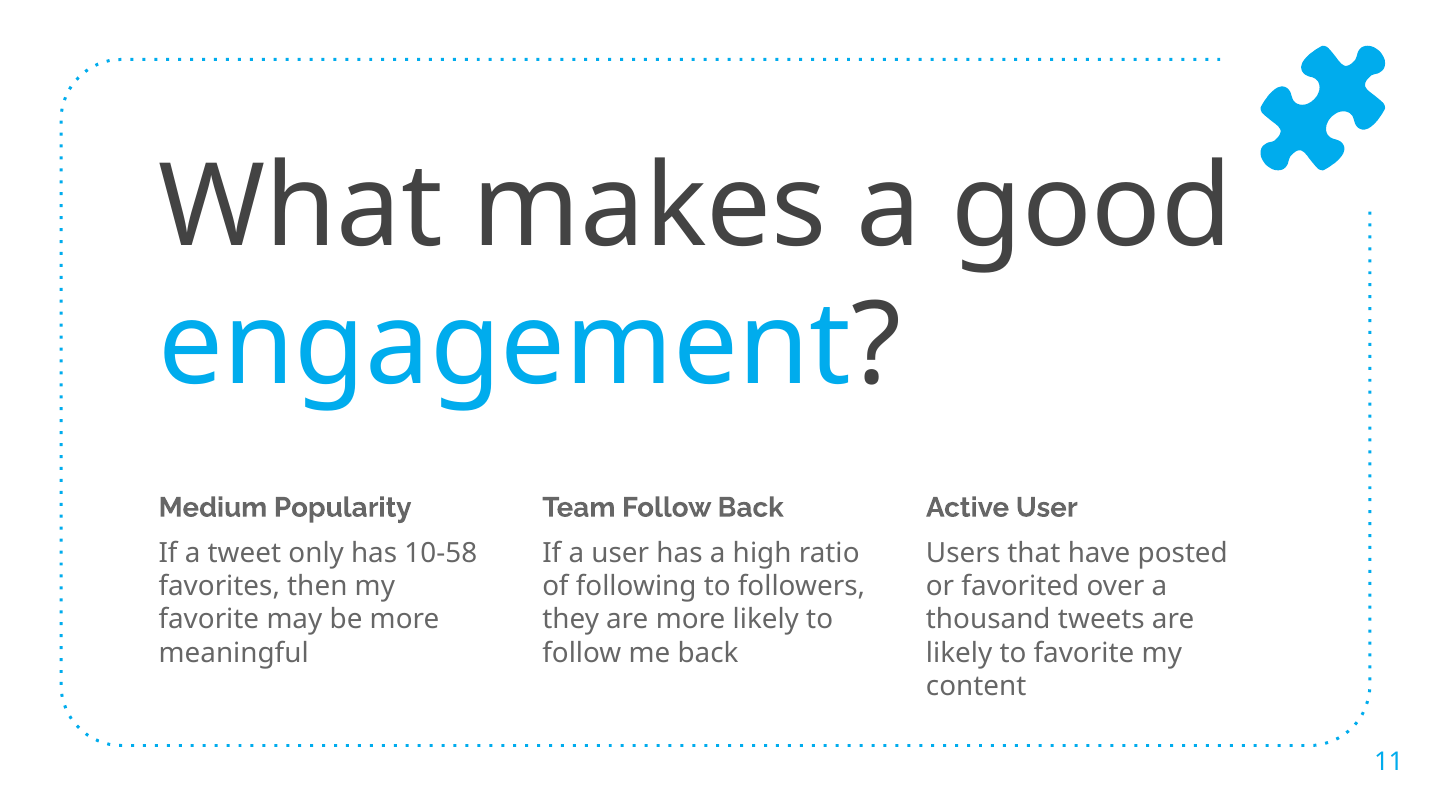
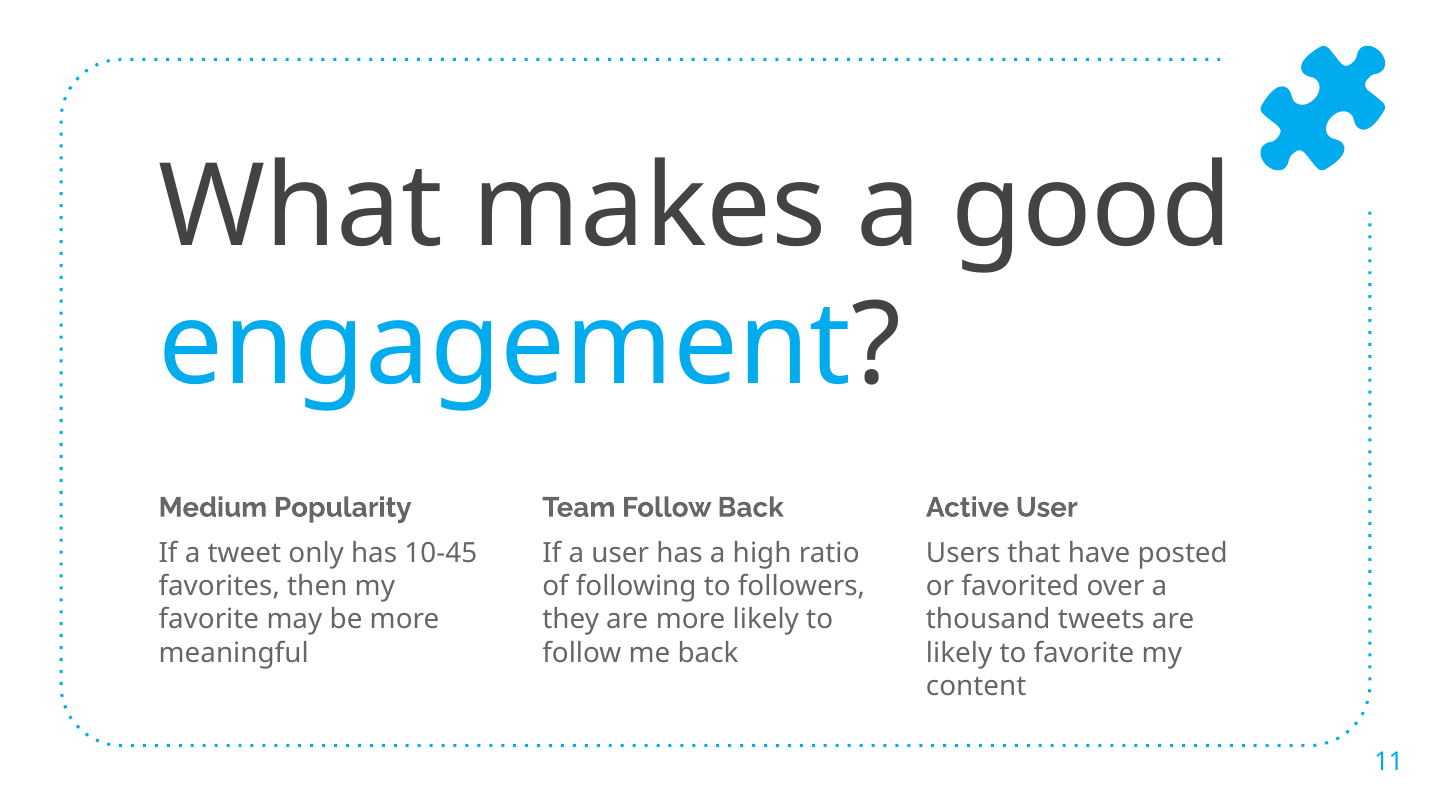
10-58: 10-58 -> 10-45
